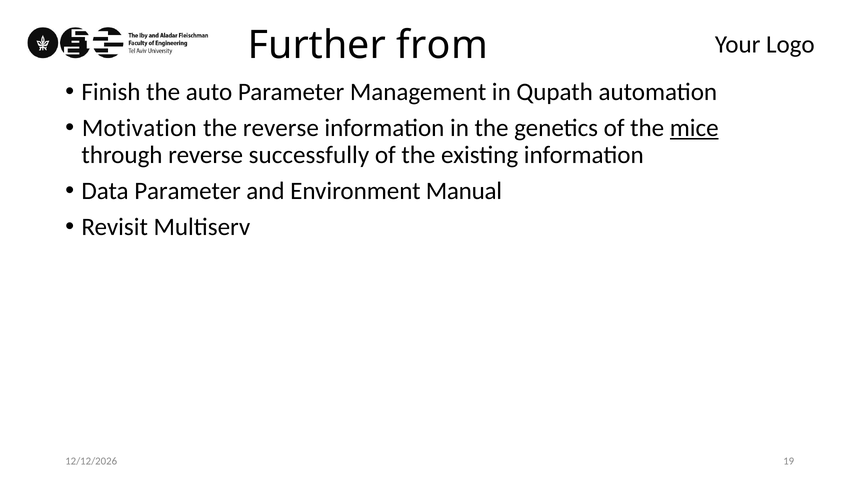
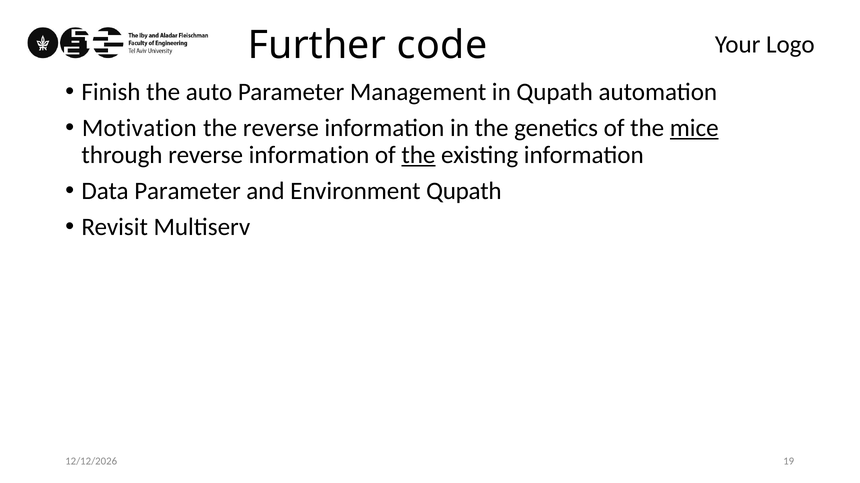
from: from -> code
through reverse successfully: successfully -> information
the at (418, 155) underline: none -> present
Environment Manual: Manual -> Qupath
